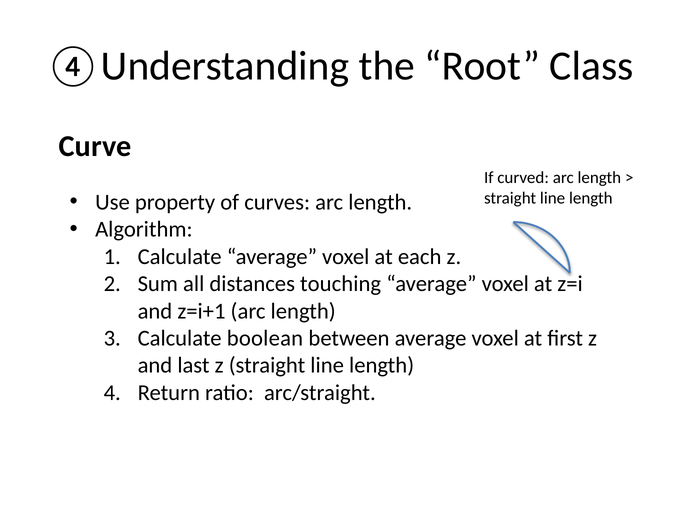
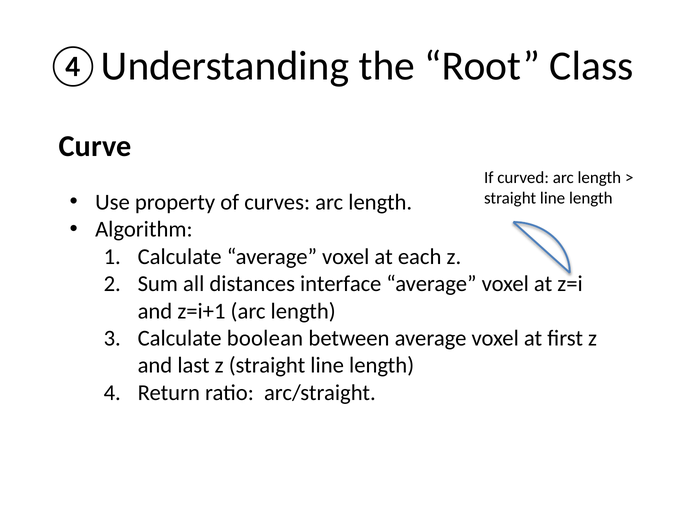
touching: touching -> interface
